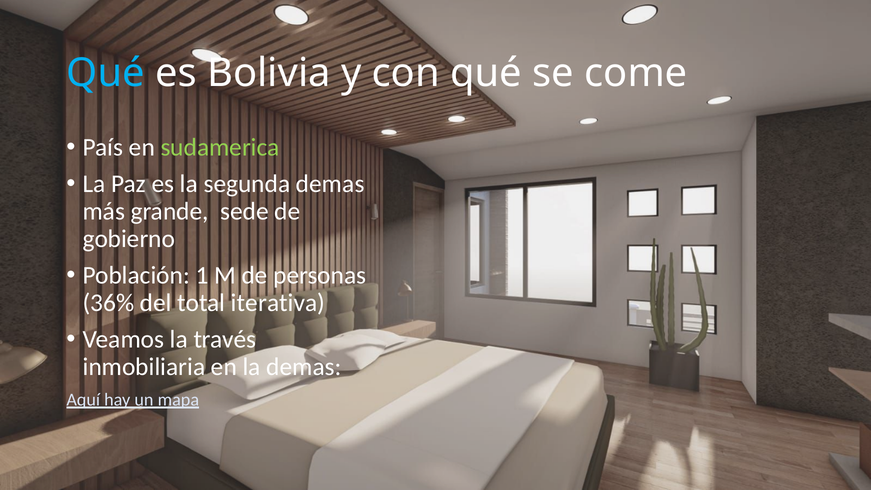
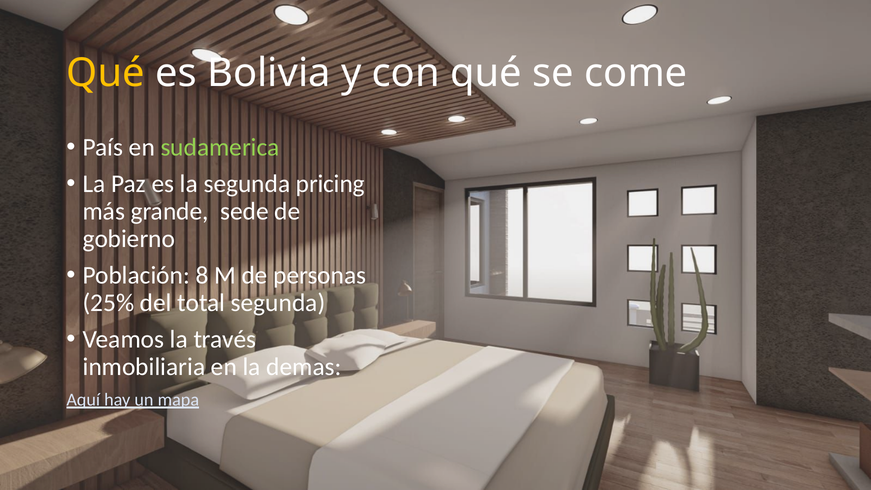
Qué at (106, 73) colour: light blue -> yellow
segunda demas: demas -> pricing
1: 1 -> 8
36%: 36% -> 25%
total iterativa: iterativa -> segunda
